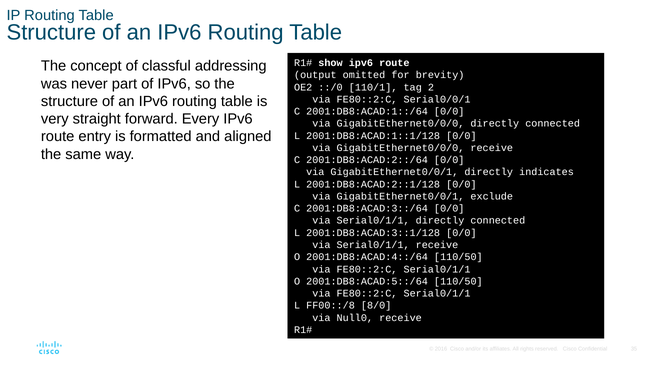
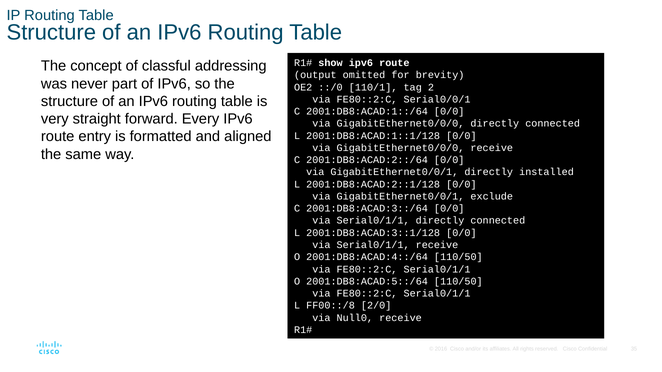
indicates: indicates -> installed
8/0: 8/0 -> 2/0
